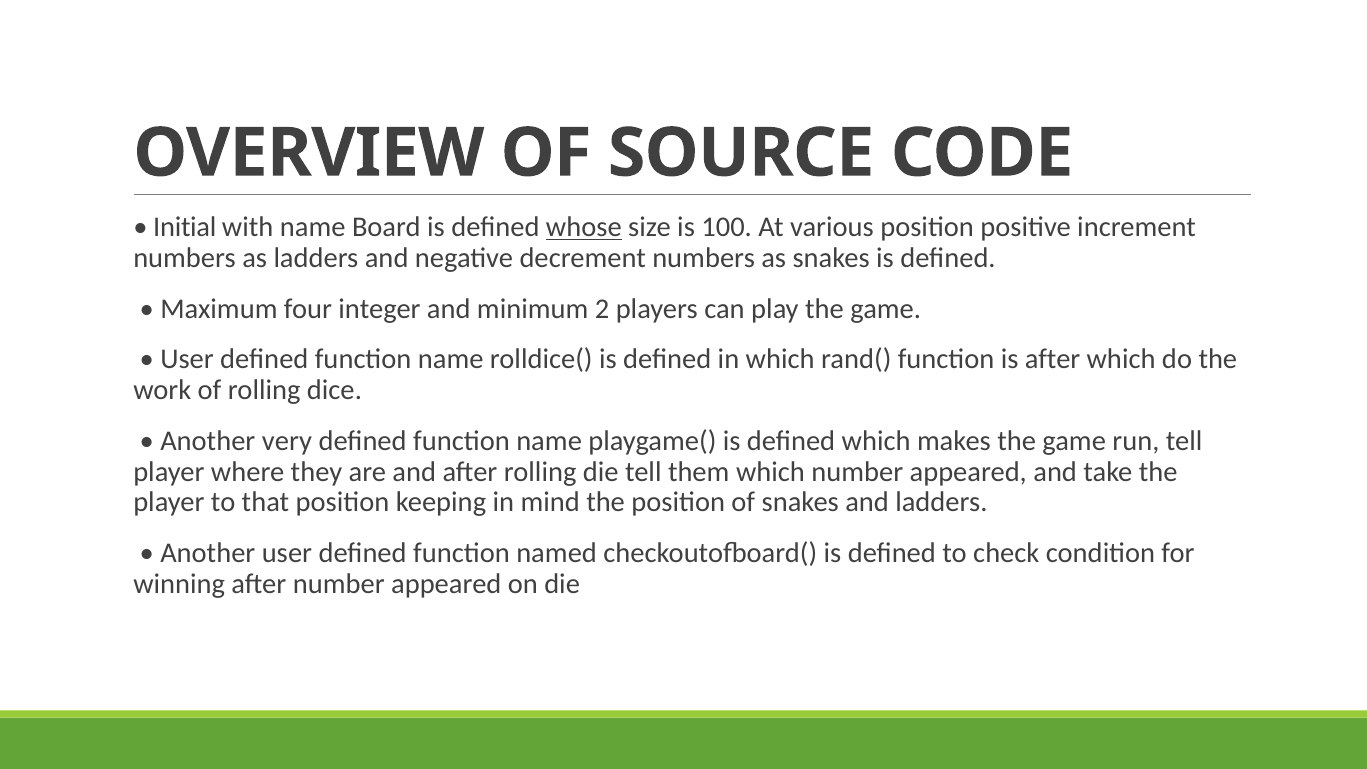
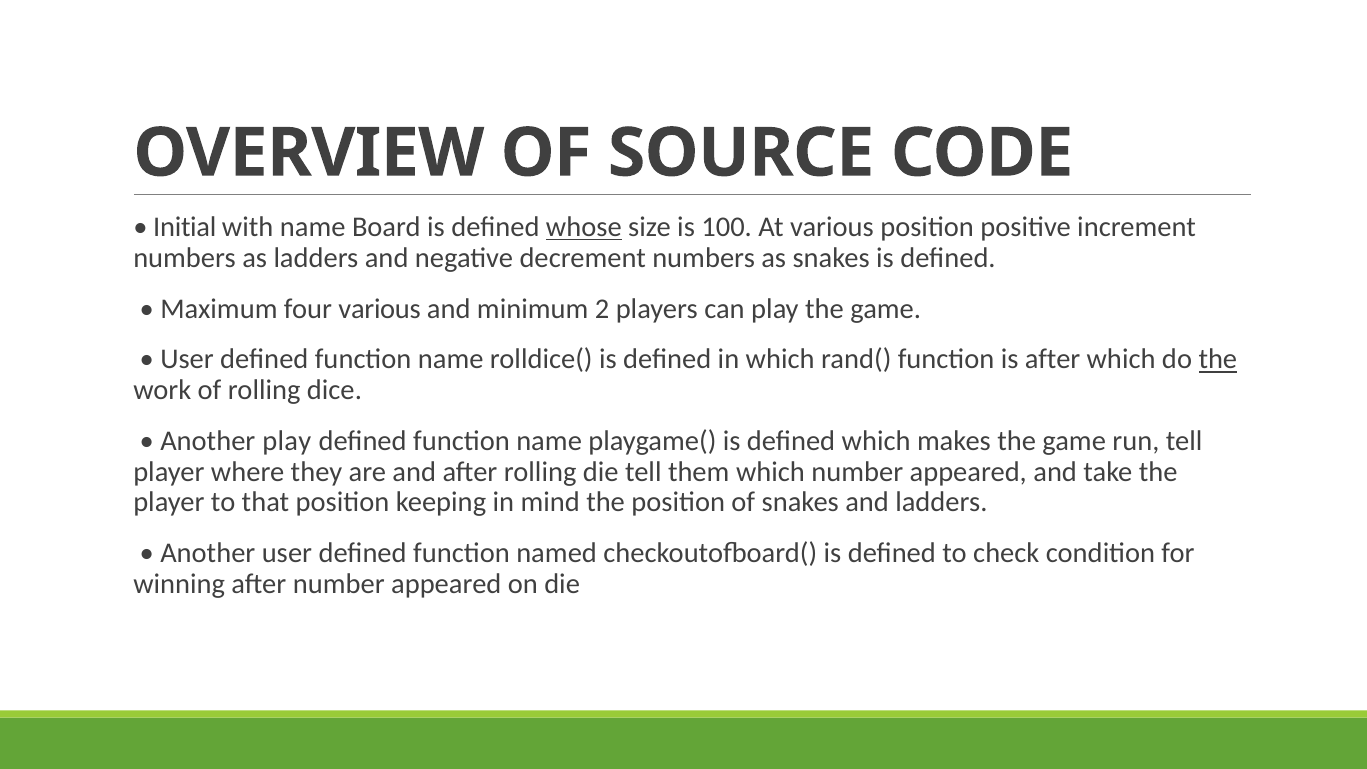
four integer: integer -> various
the at (1218, 359) underline: none -> present
Another very: very -> play
